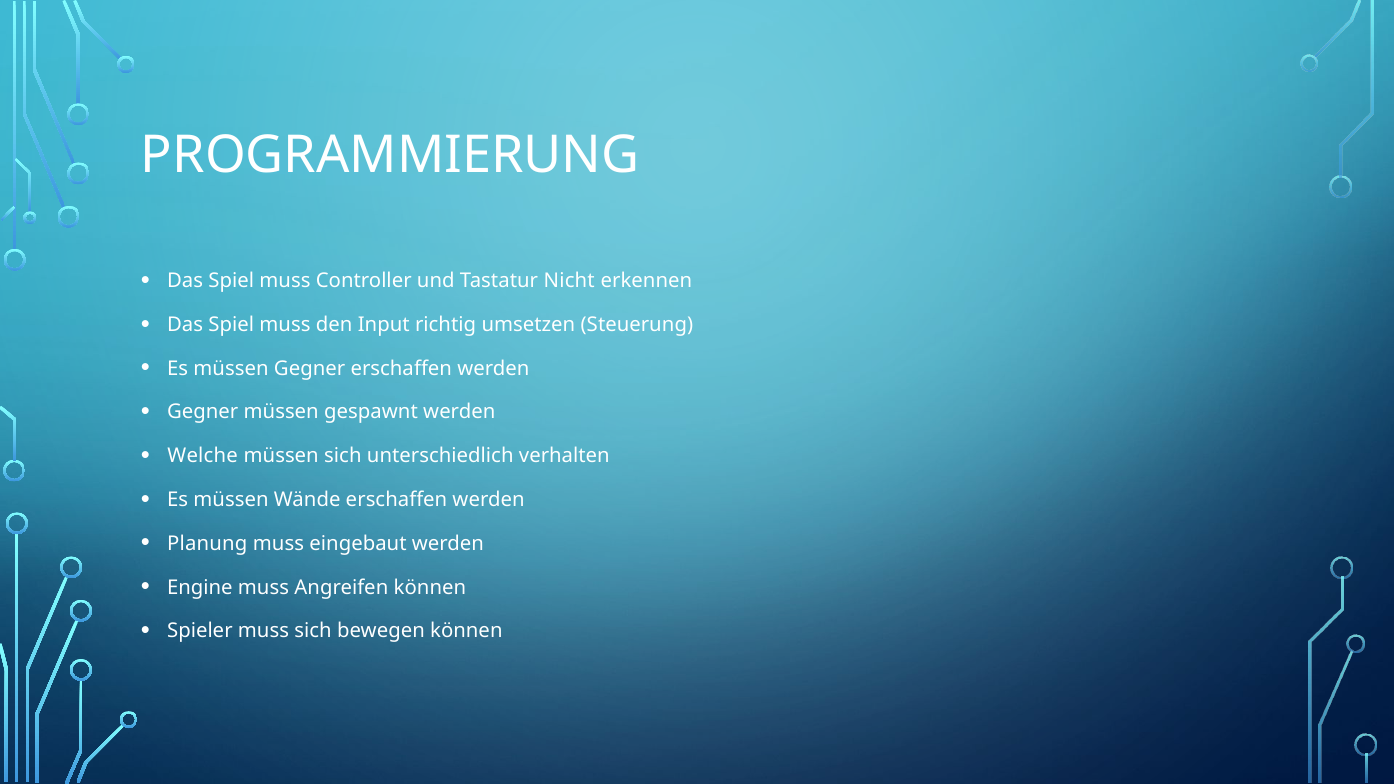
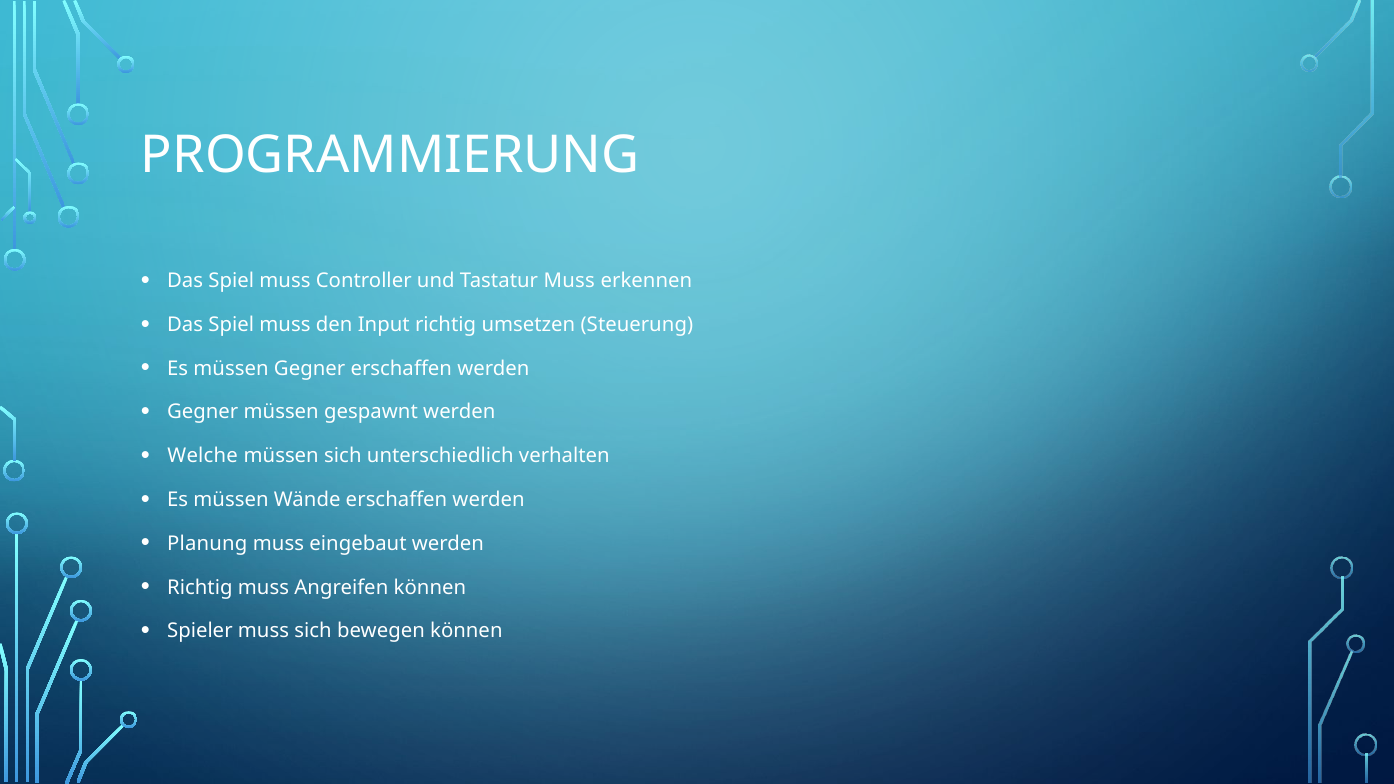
Tastatur Nicht: Nicht -> Muss
Engine at (200, 587): Engine -> Richtig
